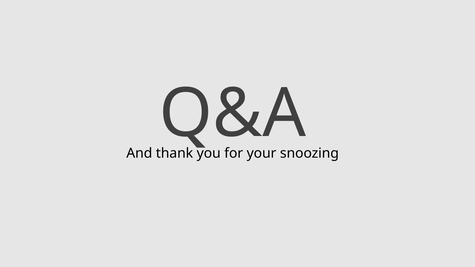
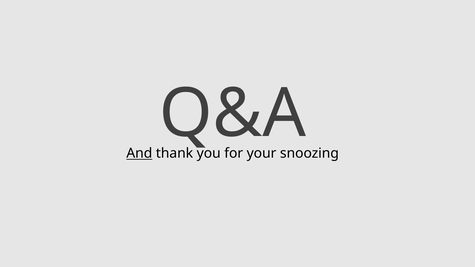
And underline: none -> present
